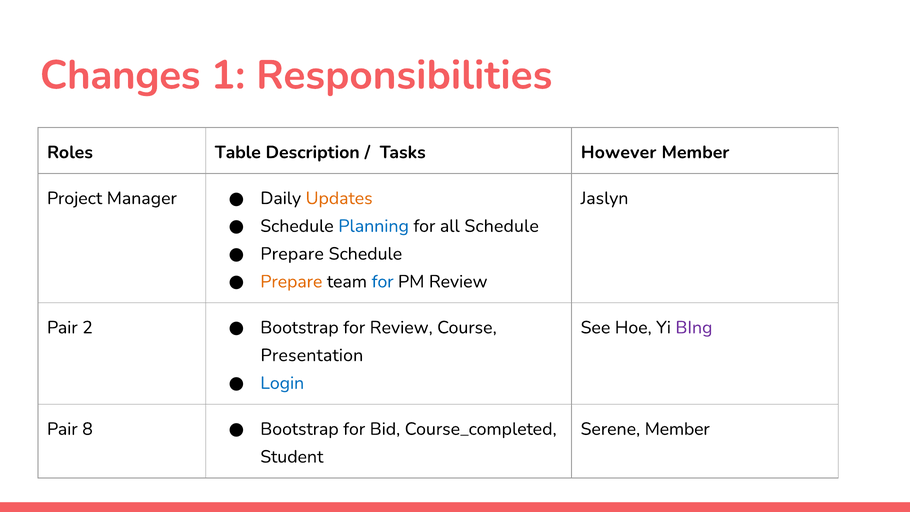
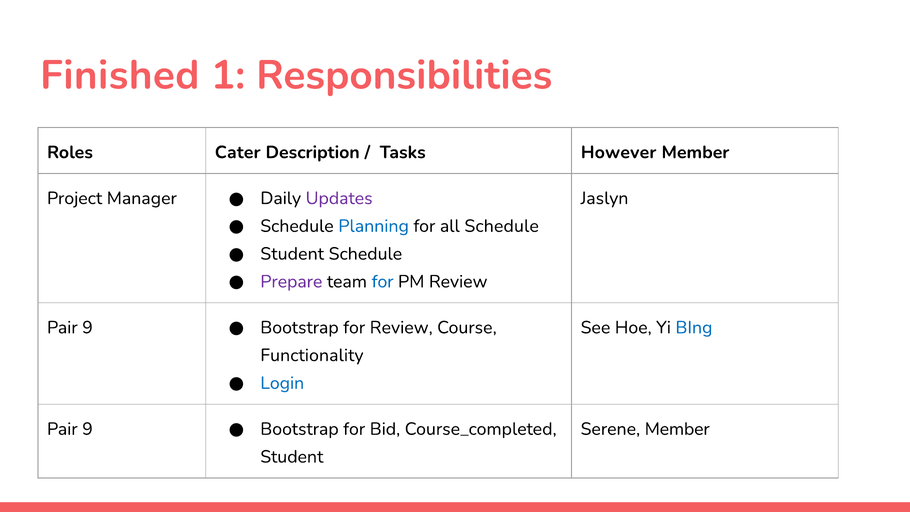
Changes: Changes -> Finished
Table: Table -> Cater
Updates colour: orange -> purple
Prepare at (292, 254): Prepare -> Student
Prepare at (291, 281) colour: orange -> purple
2 at (87, 327): 2 -> 9
BIng colour: purple -> blue
Presentation: Presentation -> Functionality
8 at (87, 429): 8 -> 9
